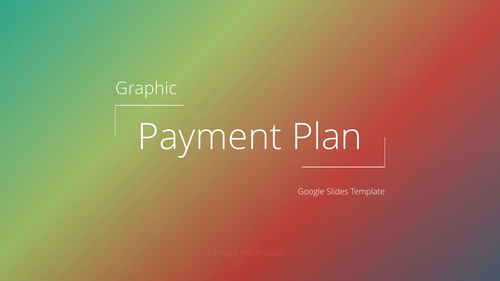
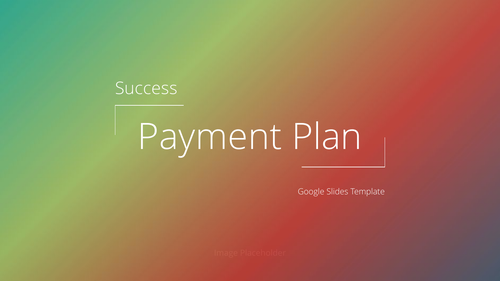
Graphic: Graphic -> Success
